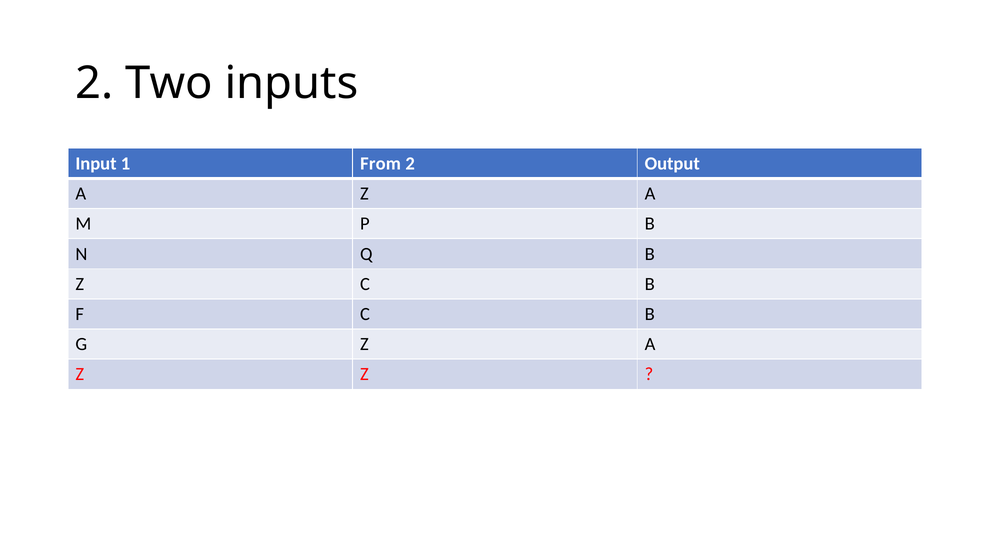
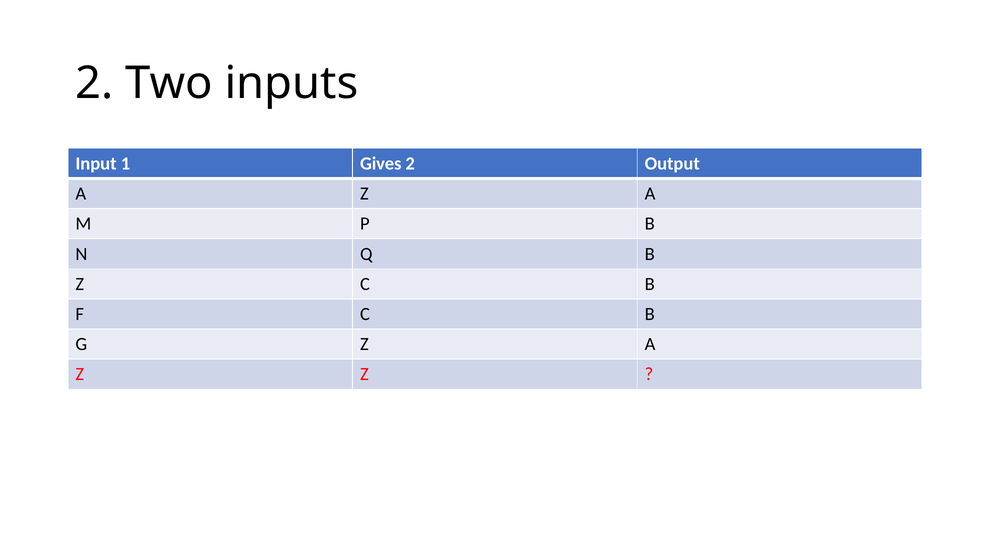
From: From -> Gives
